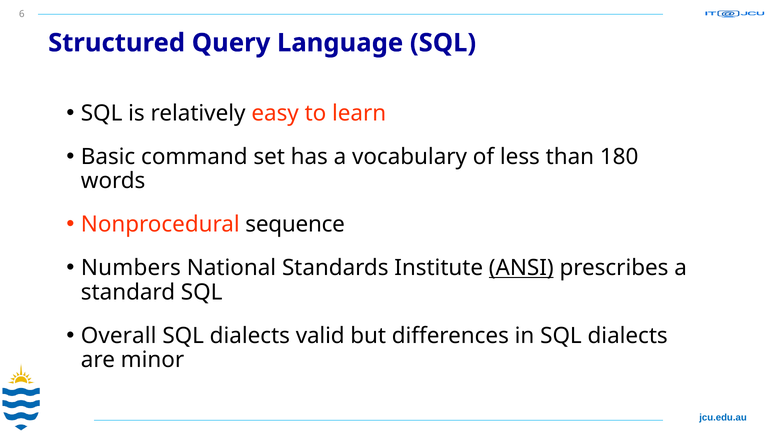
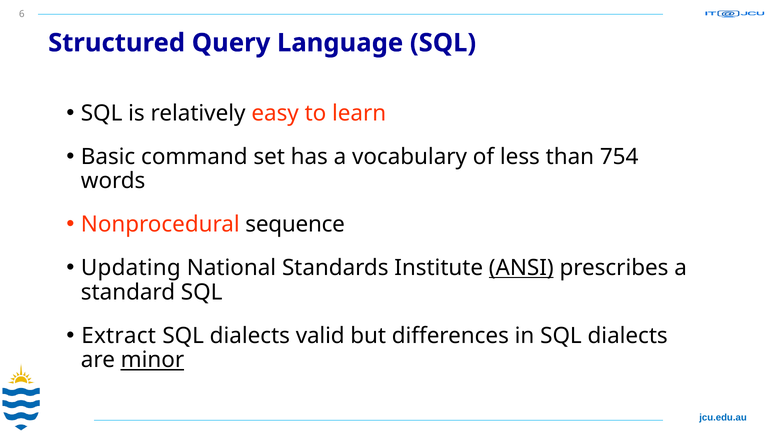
180: 180 -> 754
Numbers: Numbers -> Updating
Overall: Overall -> Extract
minor underline: none -> present
